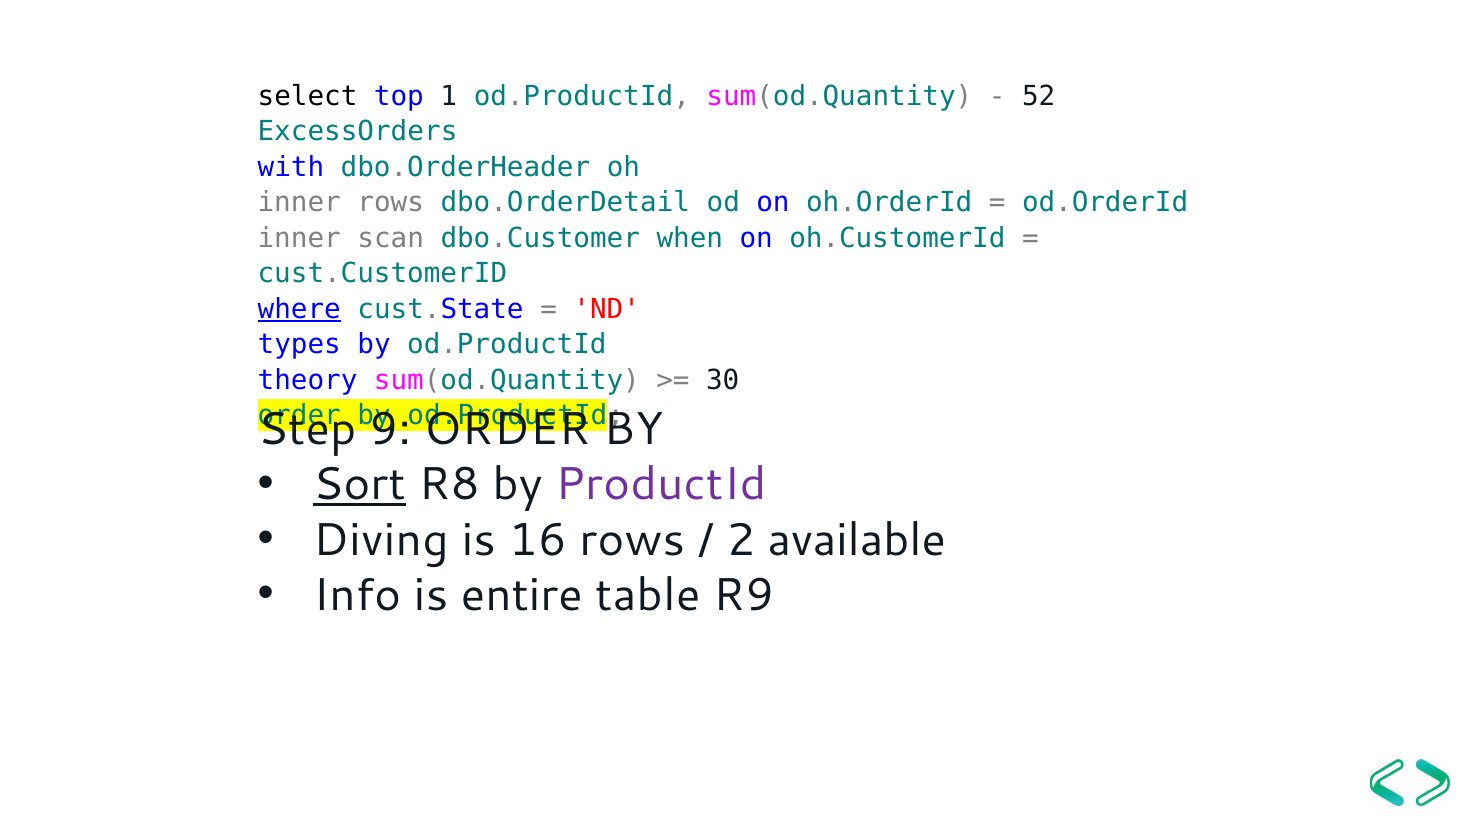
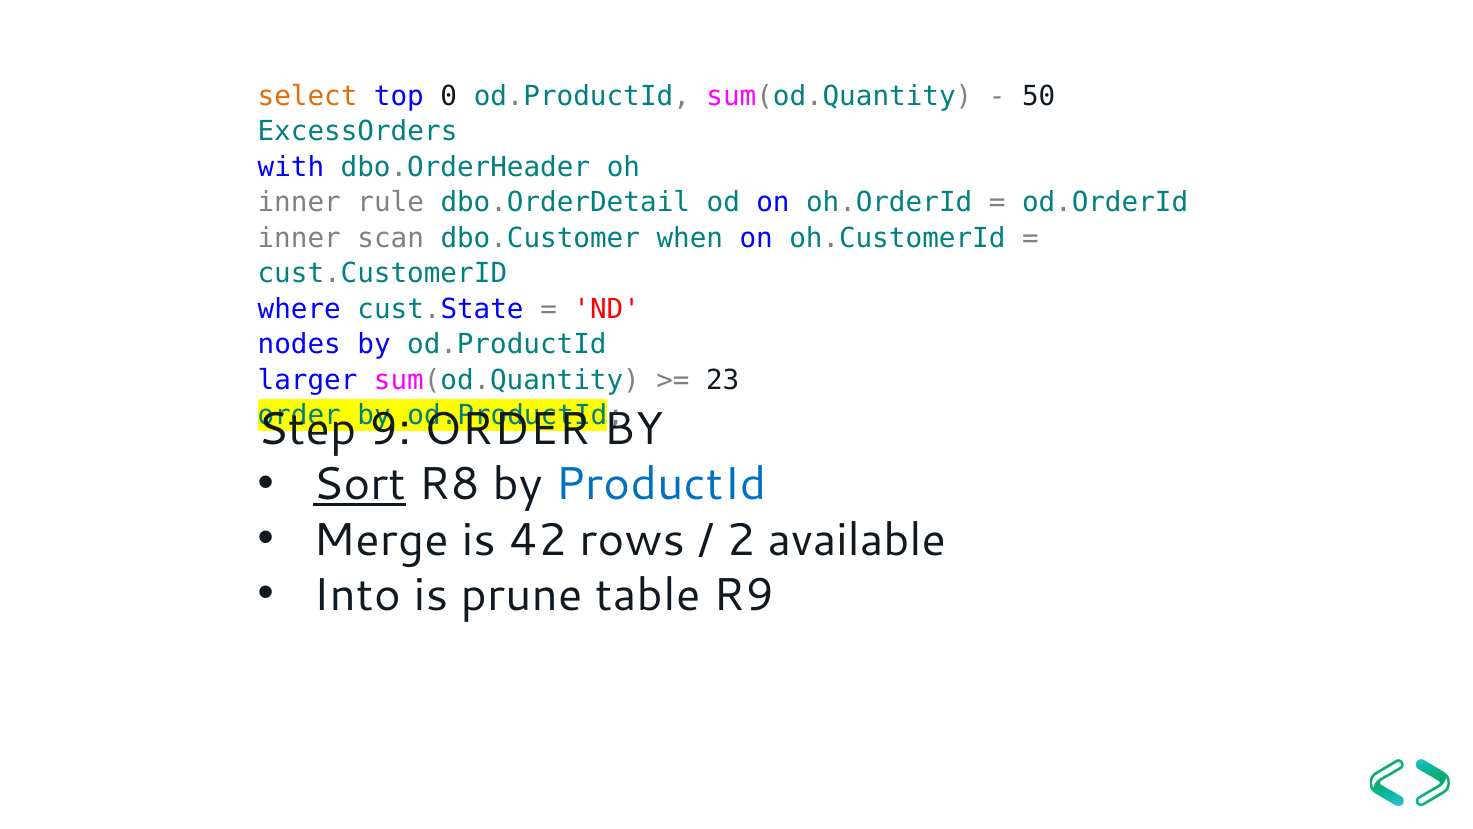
select colour: black -> orange
1: 1 -> 0
52: 52 -> 50
inner rows: rows -> rule
where underline: present -> none
types: types -> nodes
theory: theory -> larger
30: 30 -> 23
ProductId colour: purple -> blue
Diving: Diving -> Merge
16: 16 -> 42
Info: Info -> Into
entire: entire -> prune
